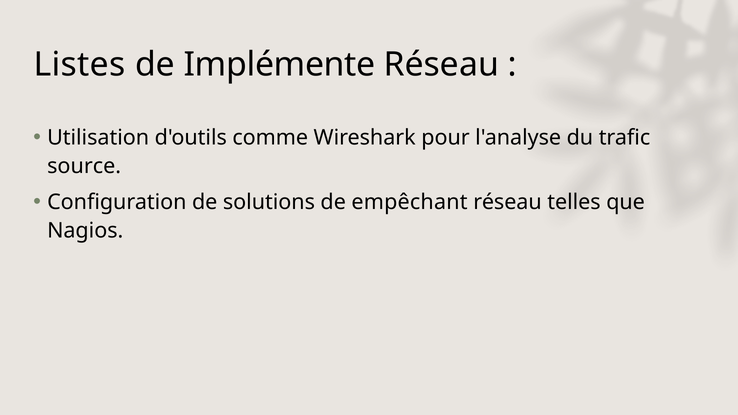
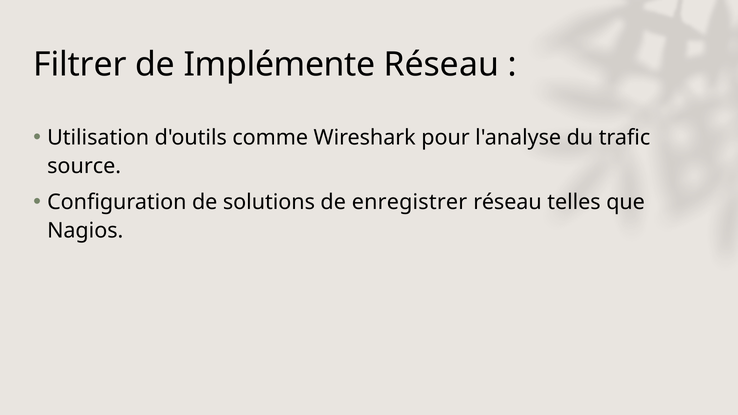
Listes: Listes -> Filtrer
empêchant: empêchant -> enregistrer
